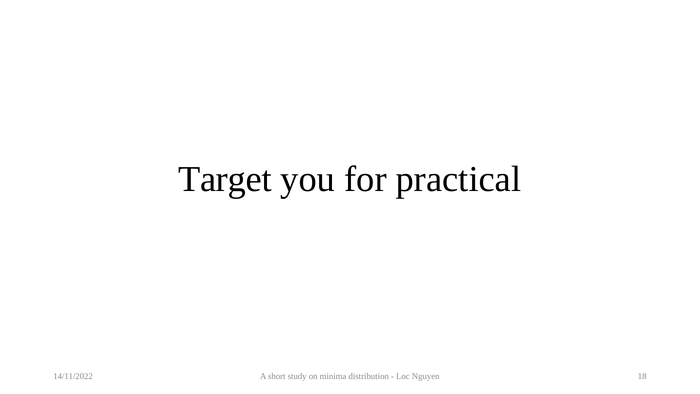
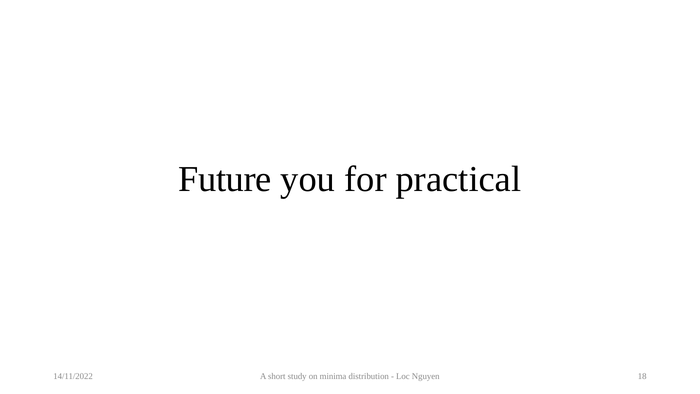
Target: Target -> Future
